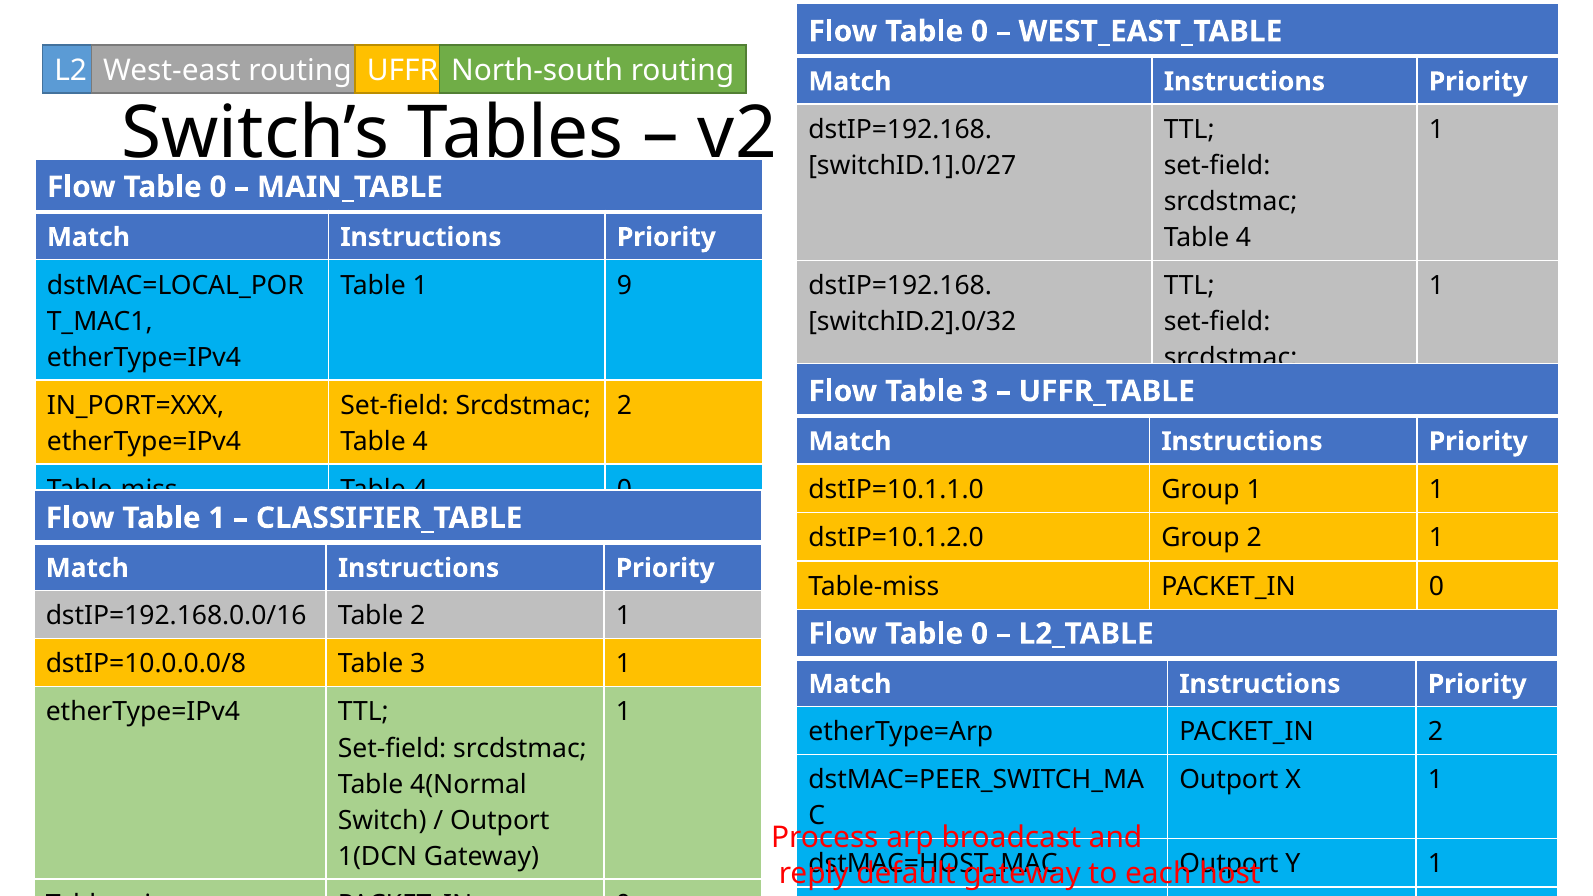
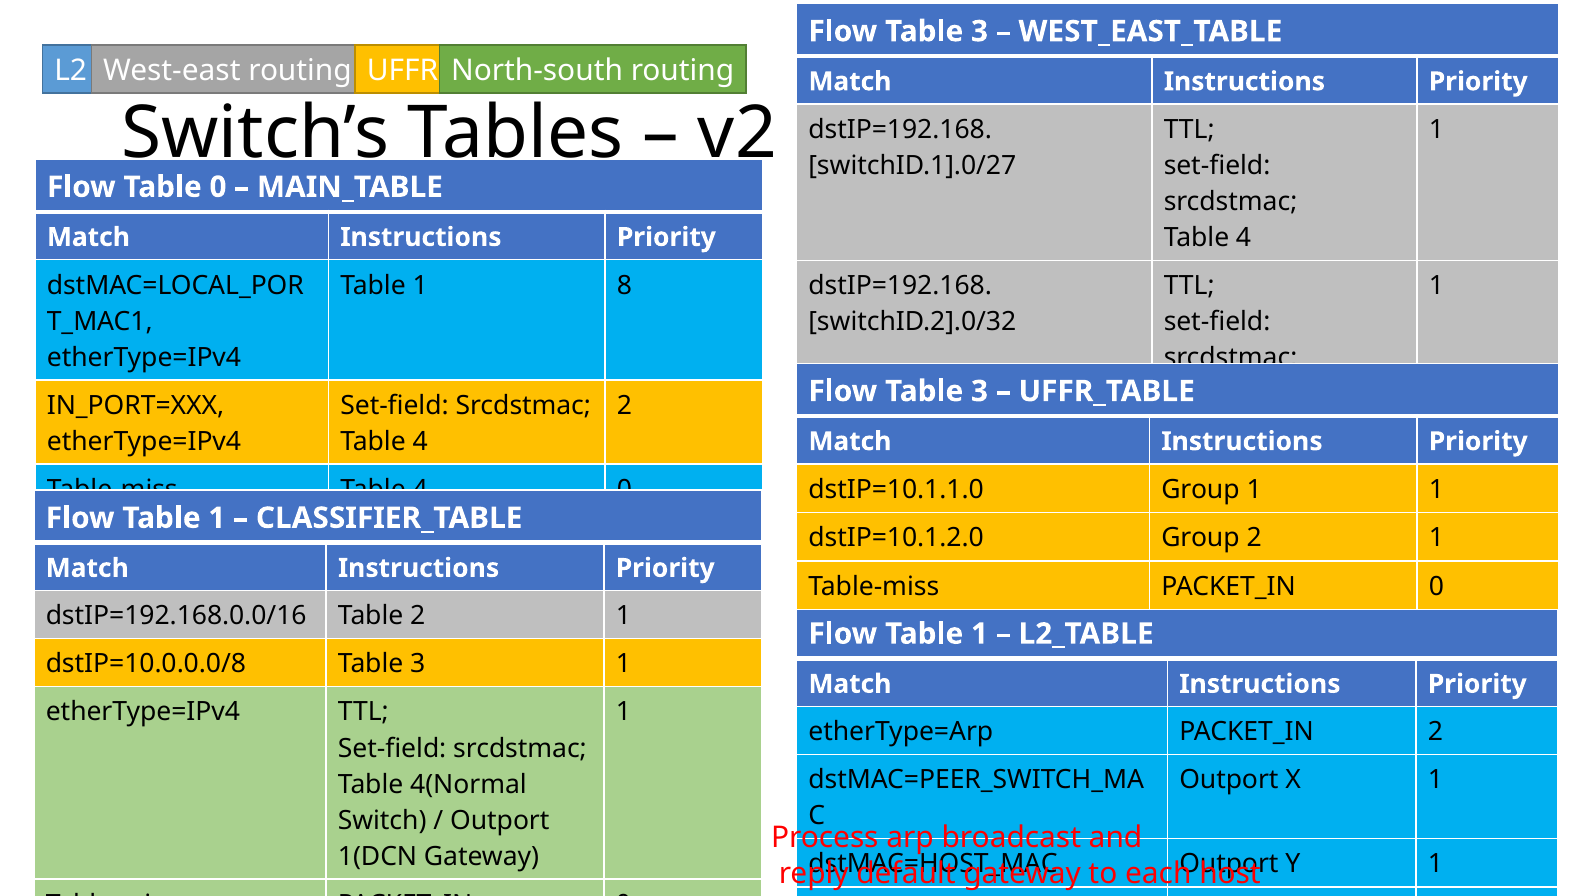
0 at (980, 31): 0 -> 3
9: 9 -> 8
0 at (980, 634): 0 -> 1
